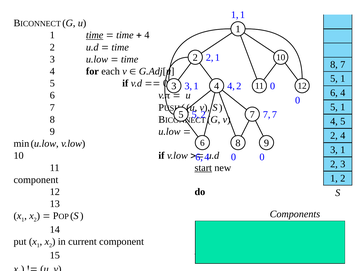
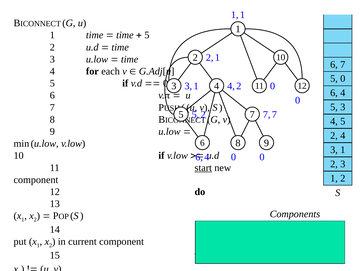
time at (95, 35) underline: present -> none
4 at (147, 35): 4 -> 5
8 at (334, 65): 8 -> 6
1 at (343, 79): 1 -> 0
1 at (343, 107): 1 -> 3
